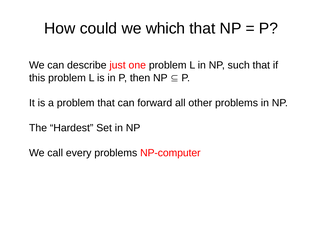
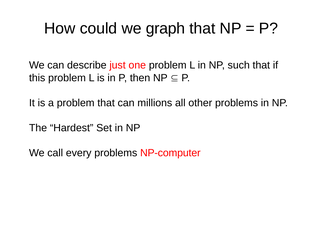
which: which -> graph
forward: forward -> millions
